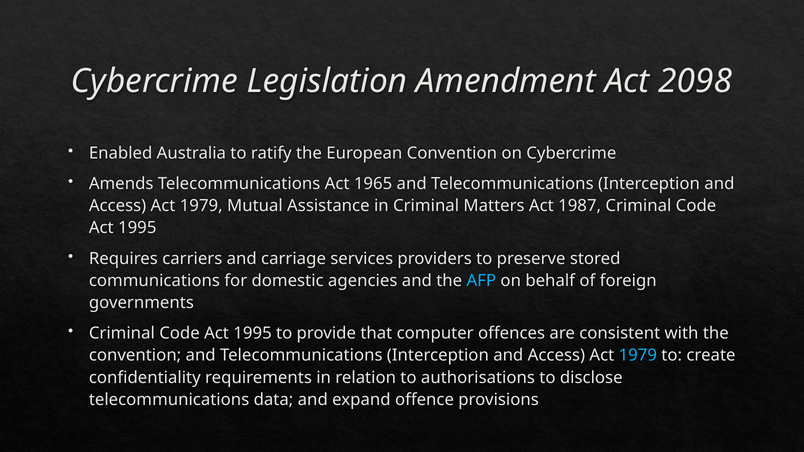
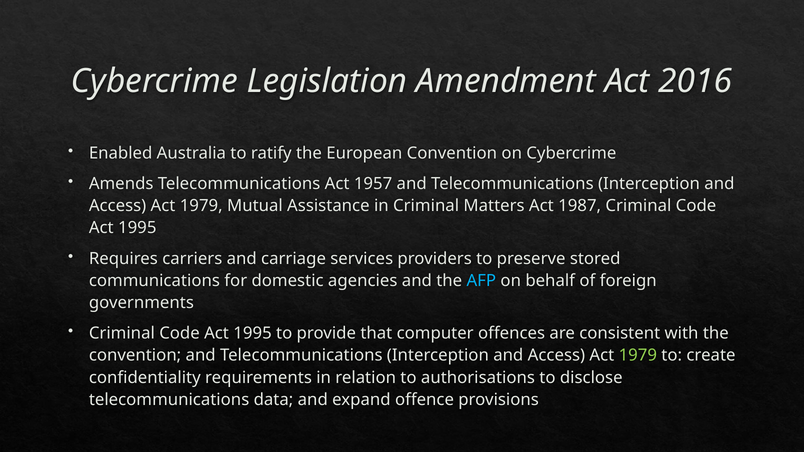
2098: 2098 -> 2016
1965: 1965 -> 1957
1979 at (638, 356) colour: light blue -> light green
